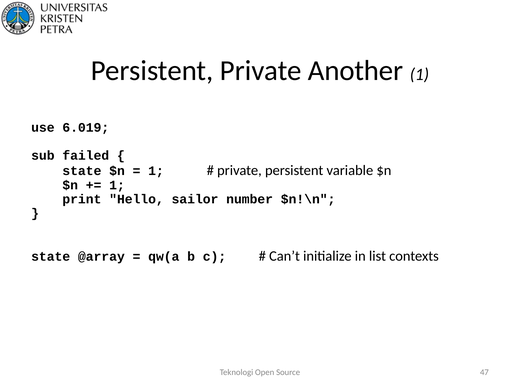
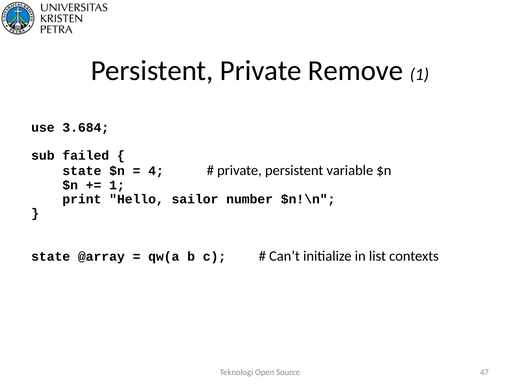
Another: Another -> Remove
6.019: 6.019 -> 3.684
1 at (156, 171): 1 -> 4
